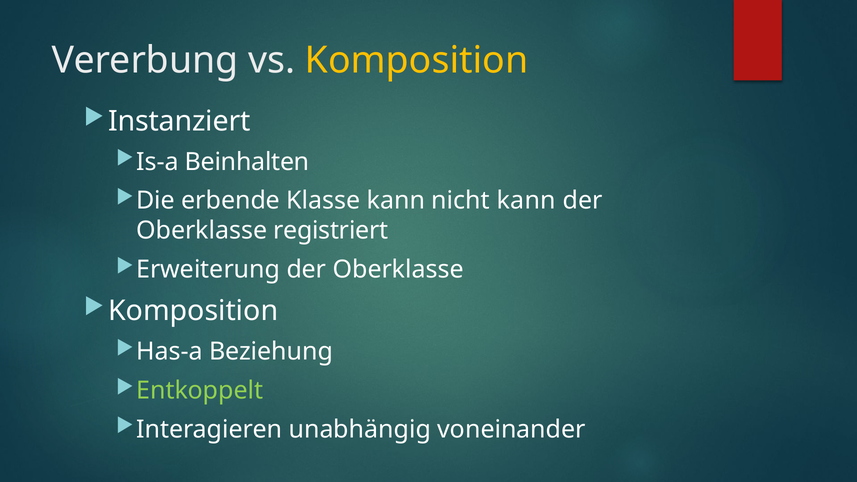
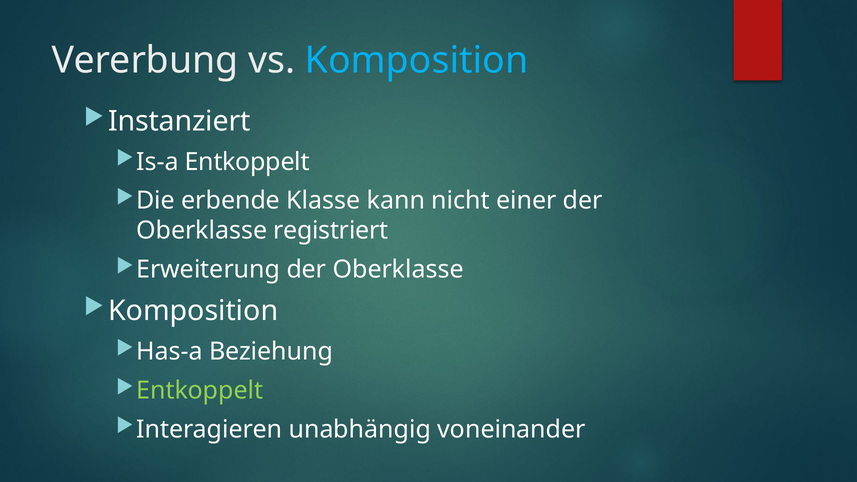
Komposition at (417, 60) colour: yellow -> light blue
Is-a Beinhalten: Beinhalten -> Entkoppelt
nicht kann: kann -> einer
